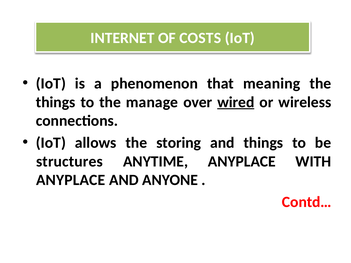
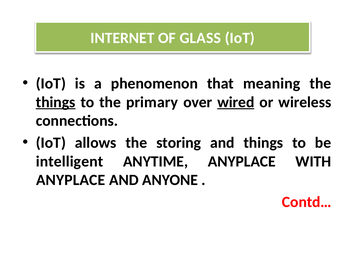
COSTS: COSTS -> GLASS
things at (56, 102) underline: none -> present
manage: manage -> primary
structures: structures -> intelligent
